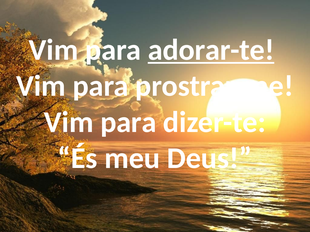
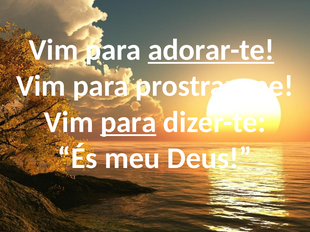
para at (128, 122) underline: none -> present
